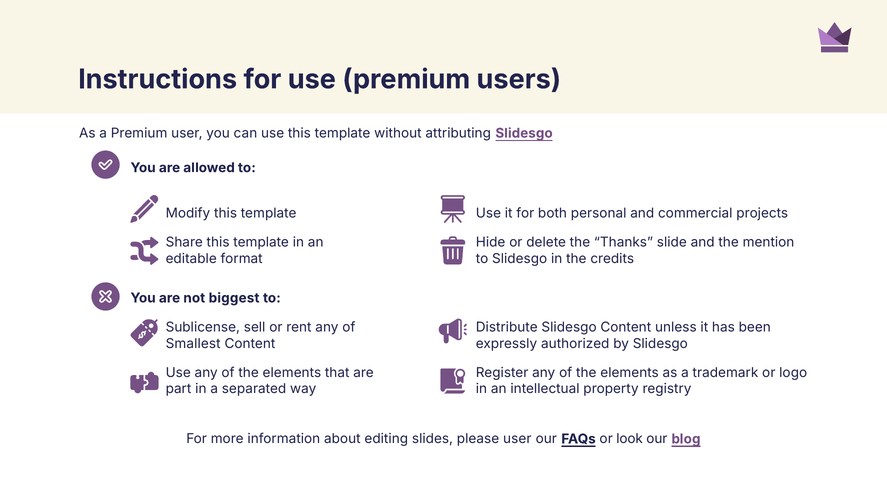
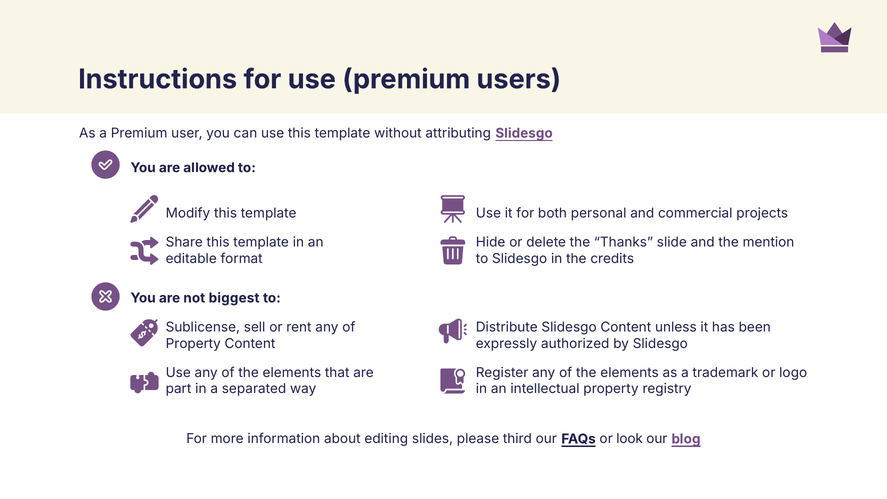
Smallest at (193, 344): Smallest -> Property
please user: user -> third
